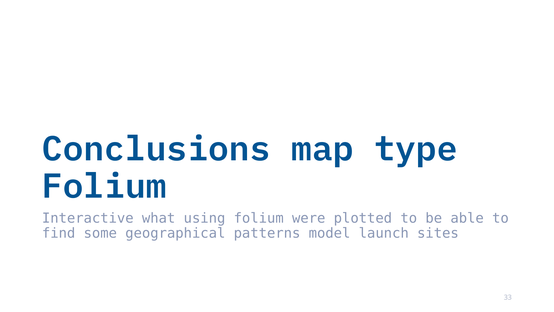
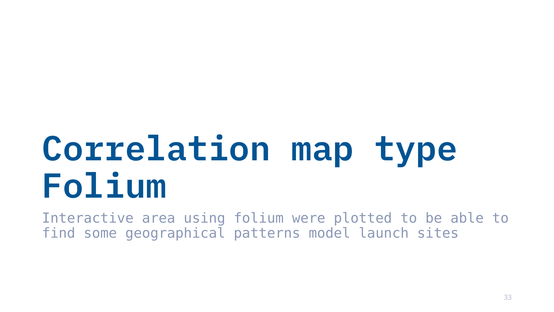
Conclusions: Conclusions -> Correlation
what: what -> area
